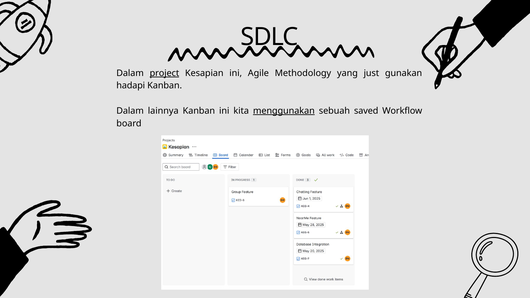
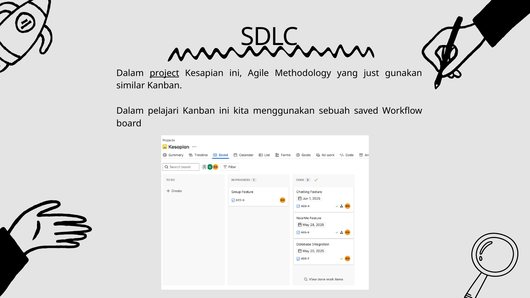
hadapi: hadapi -> similar
lainnya: lainnya -> pelajari
menggunakan underline: present -> none
